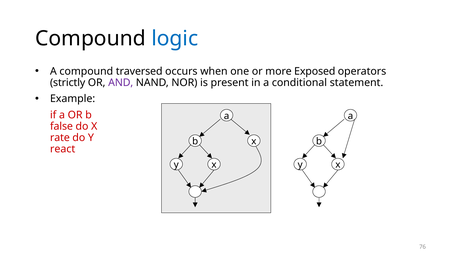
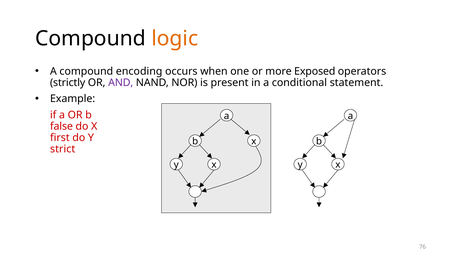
logic colour: blue -> orange
traversed: traversed -> encoding
rate: rate -> first
react: react -> strict
